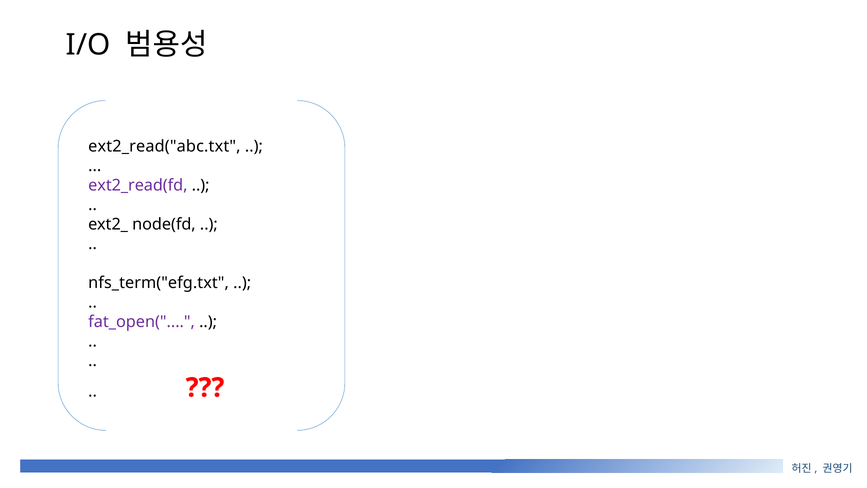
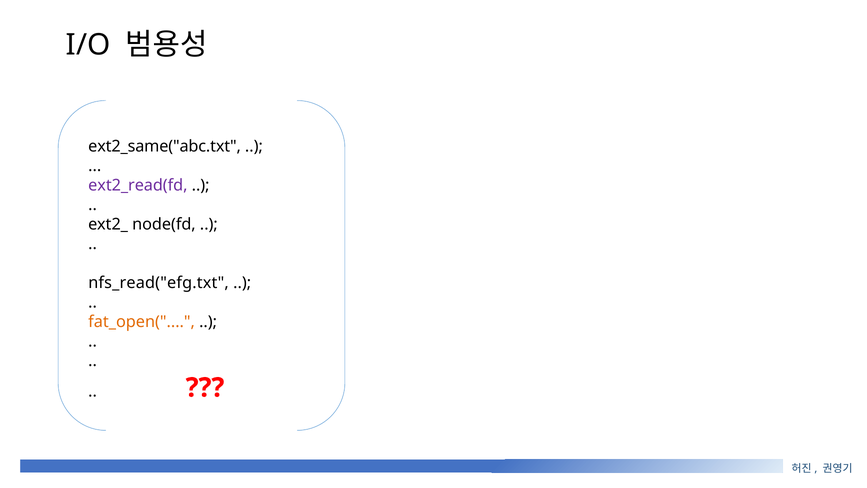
ext2_read("abc.txt: ext2_read("abc.txt -> ext2_same("abc.txt
nfs_term("efg.txt: nfs_term("efg.txt -> nfs_read("efg.txt
fat_open( colour: purple -> orange
